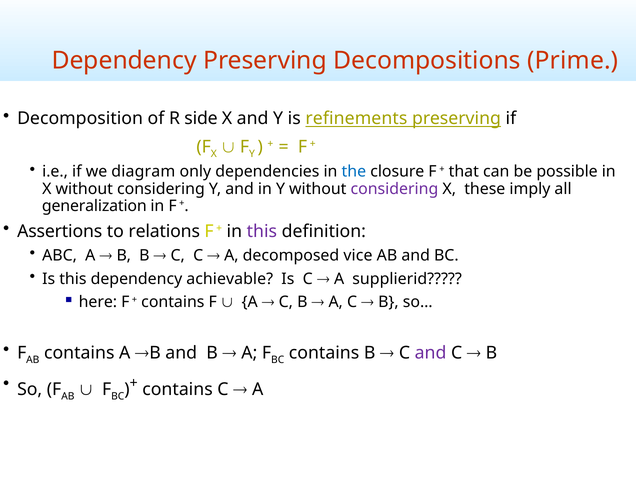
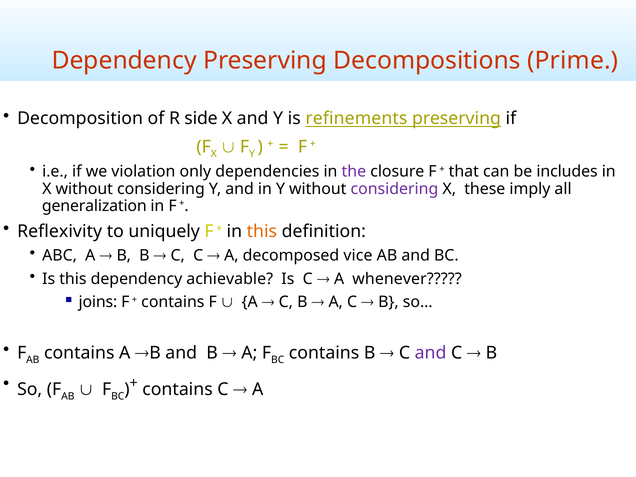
diagram: diagram -> violation
the colour: blue -> purple
possible: possible -> includes
Assertions: Assertions -> Reflexivity
relations: relations -> uniquely
this at (262, 231) colour: purple -> orange
supplierid: supplierid -> whenever
here: here -> joins
